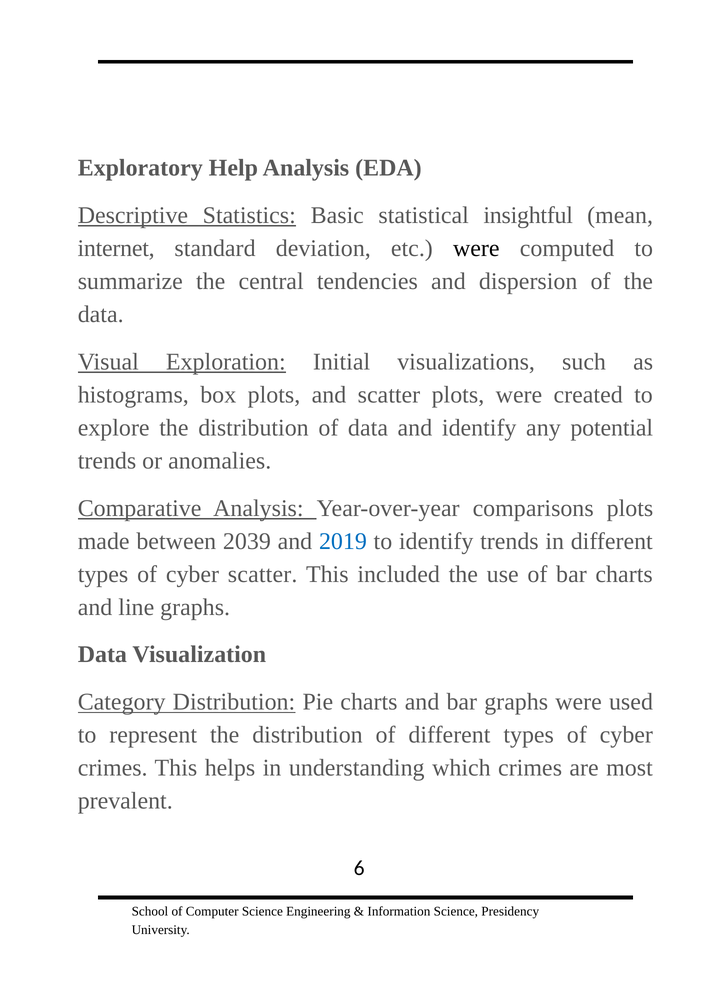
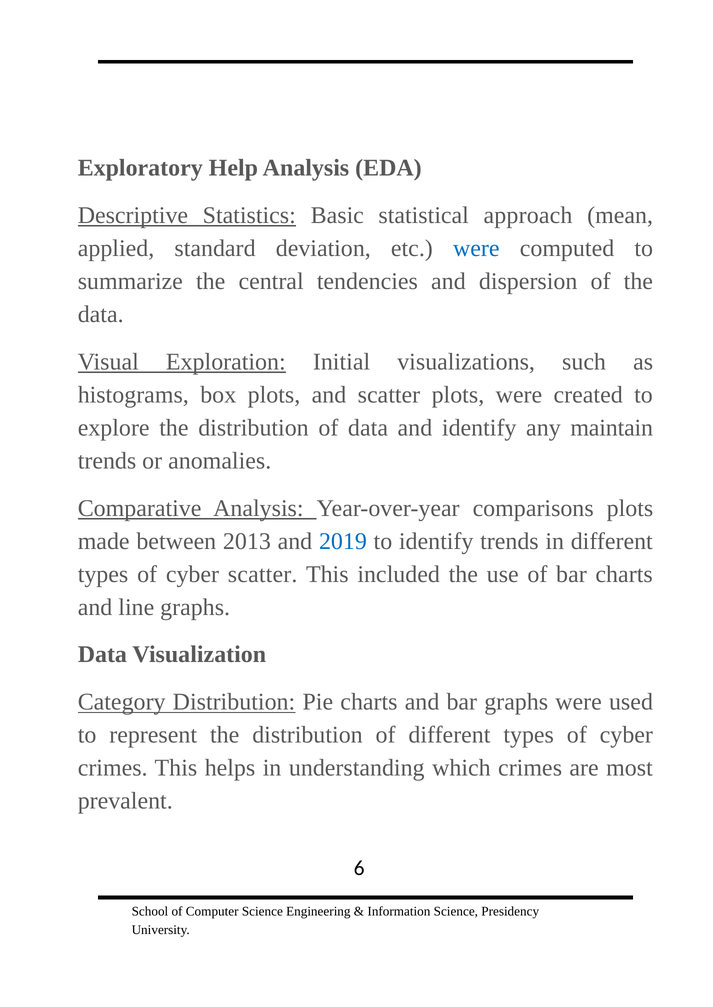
insightful: insightful -> approach
internet: internet -> applied
were at (476, 248) colour: black -> blue
potential: potential -> maintain
2039: 2039 -> 2013
